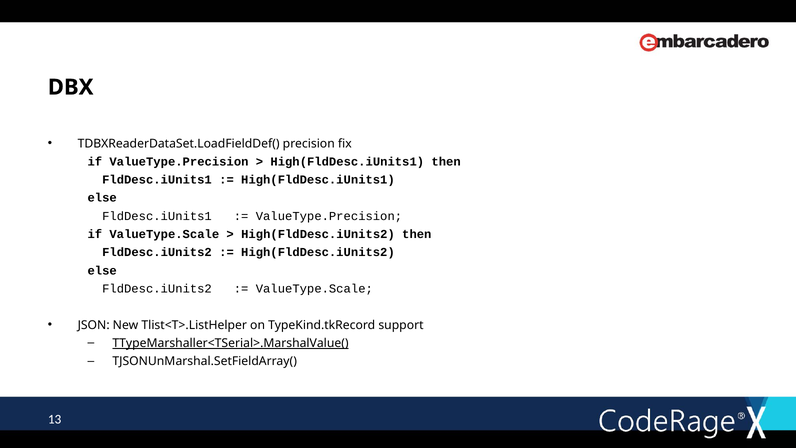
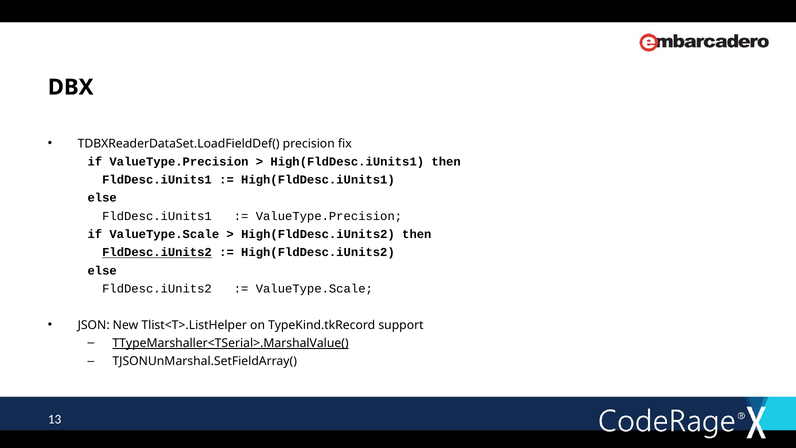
FldDesc.iUnits2 at (157, 252) underline: none -> present
